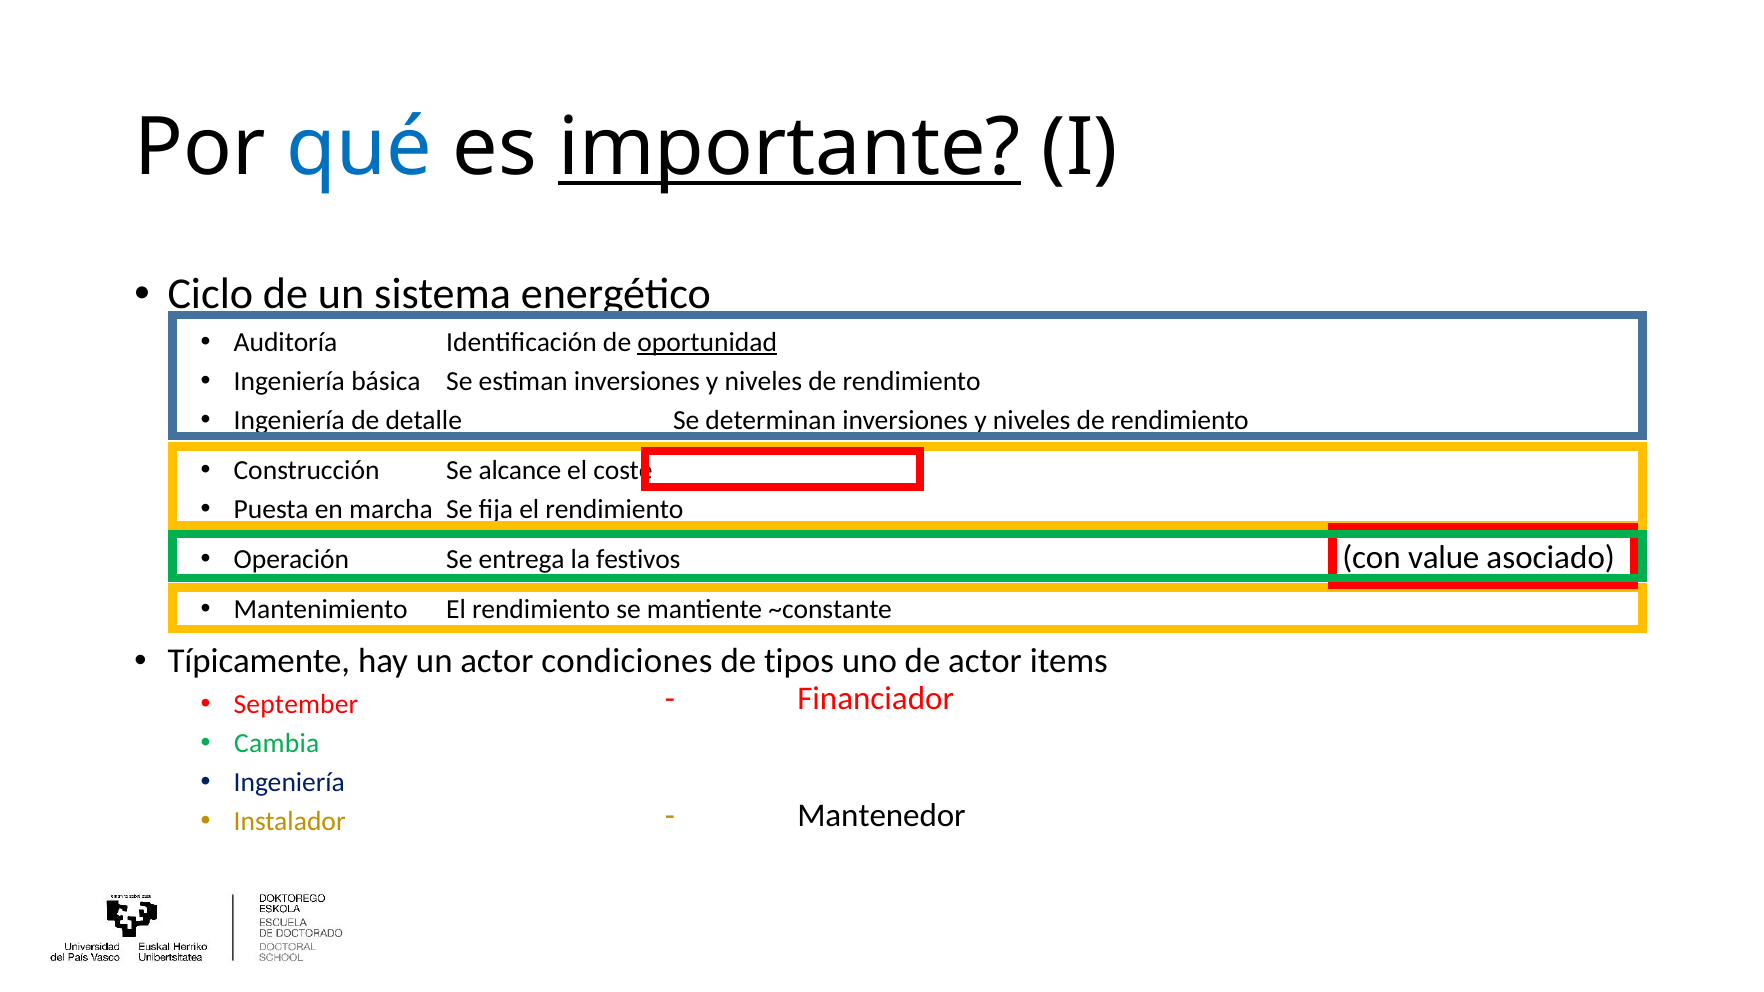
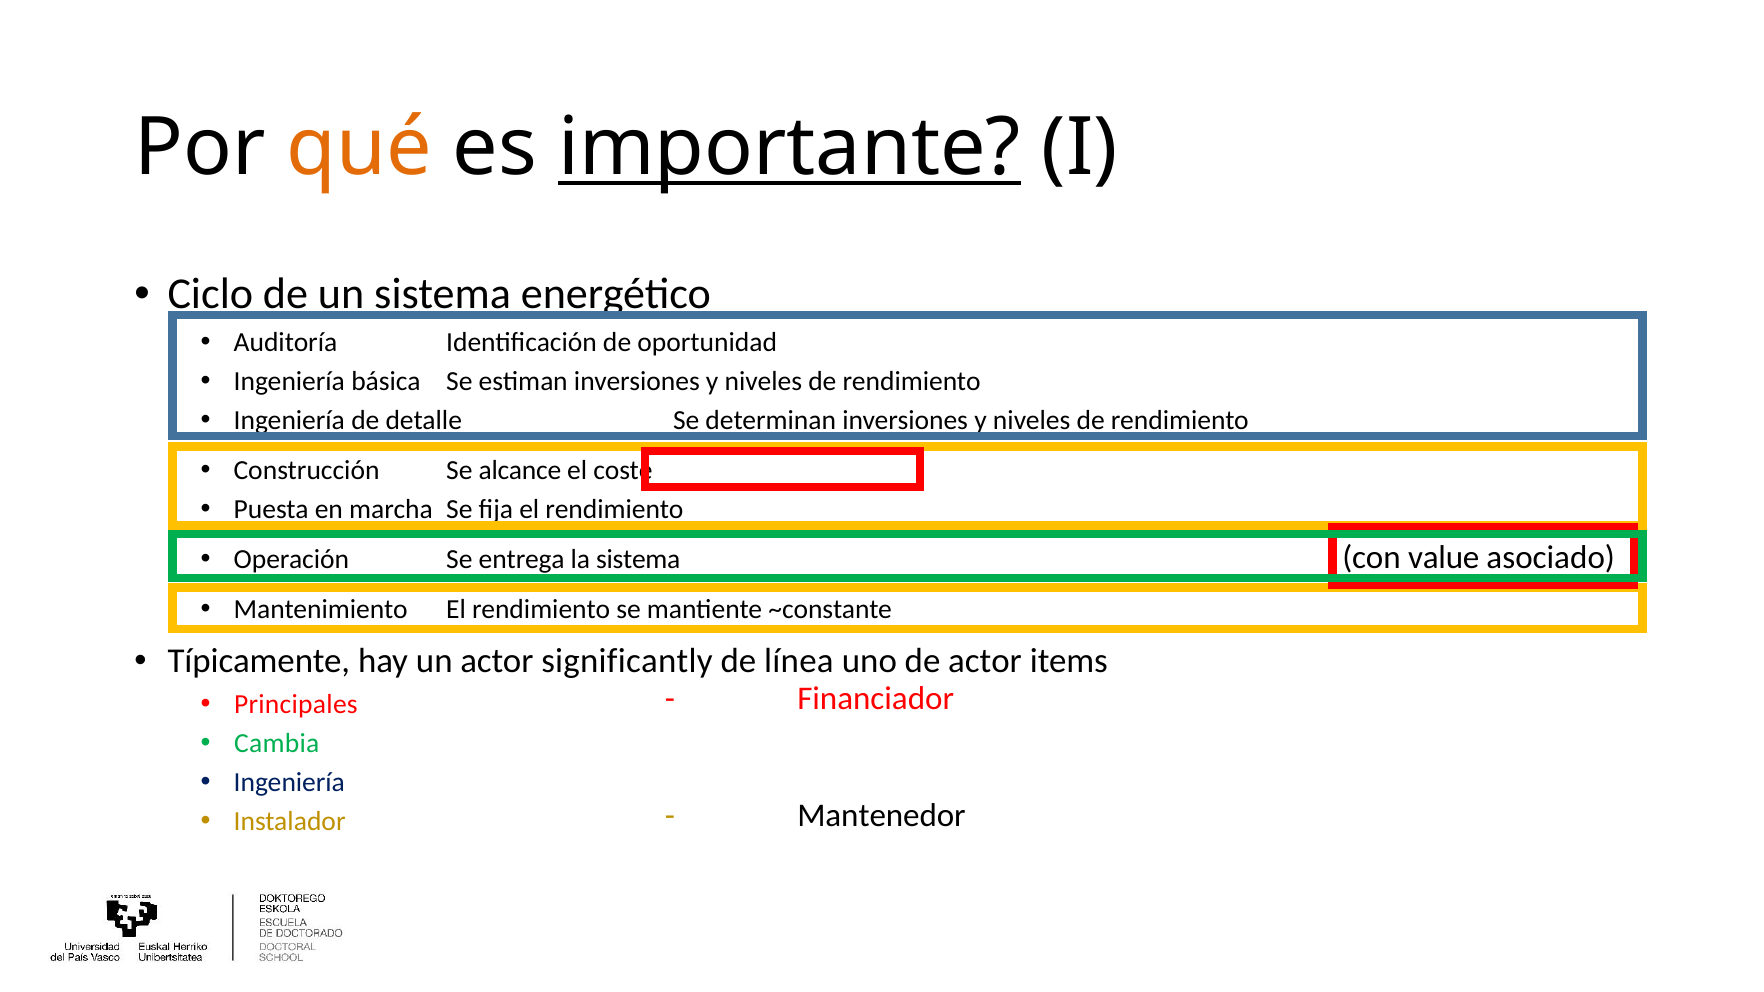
qué colour: blue -> orange
oportunidad underline: present -> none
la festivos: festivos -> sistema
condiciones: condiciones -> significantly
tipos: tipos -> línea
September: September -> Principales
